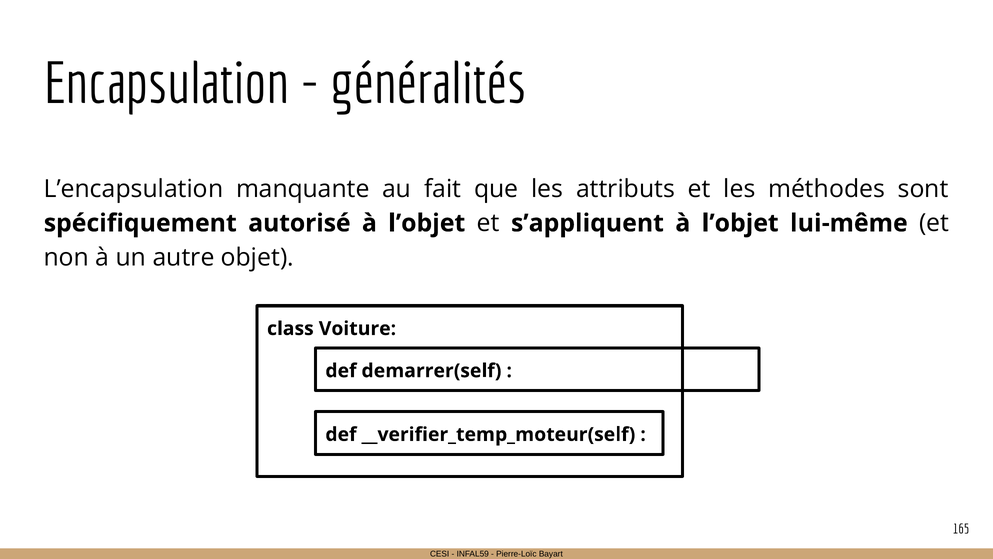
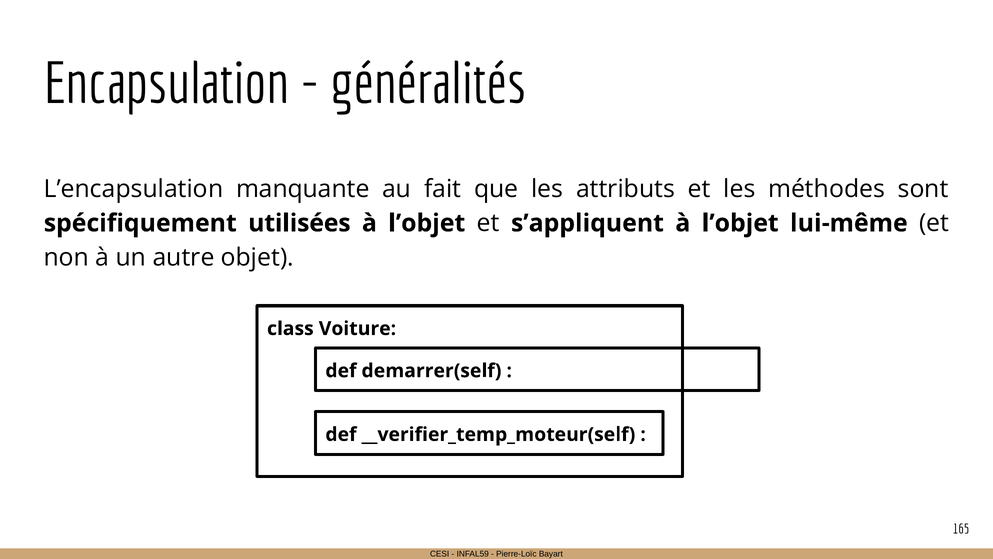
autorisé: autorisé -> utilisées
